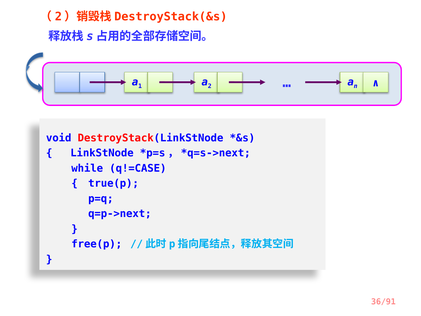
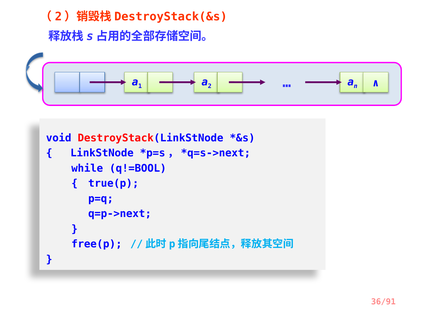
q!=CASE: q!=CASE -> q!=BOOL
